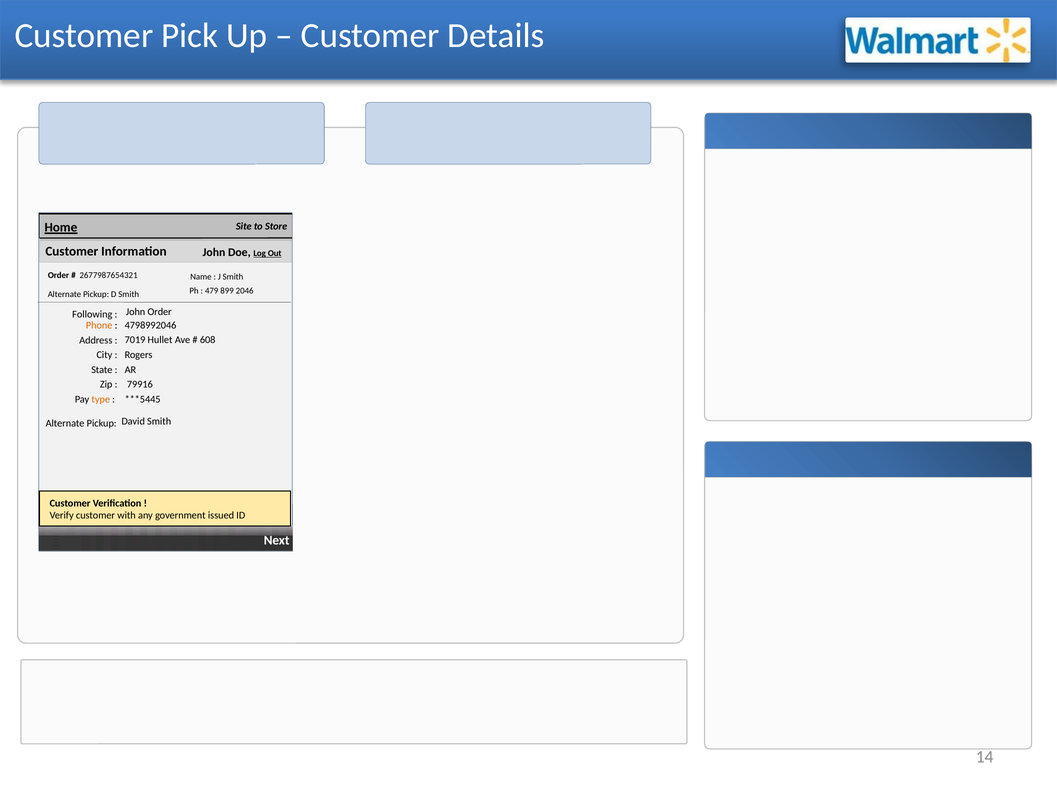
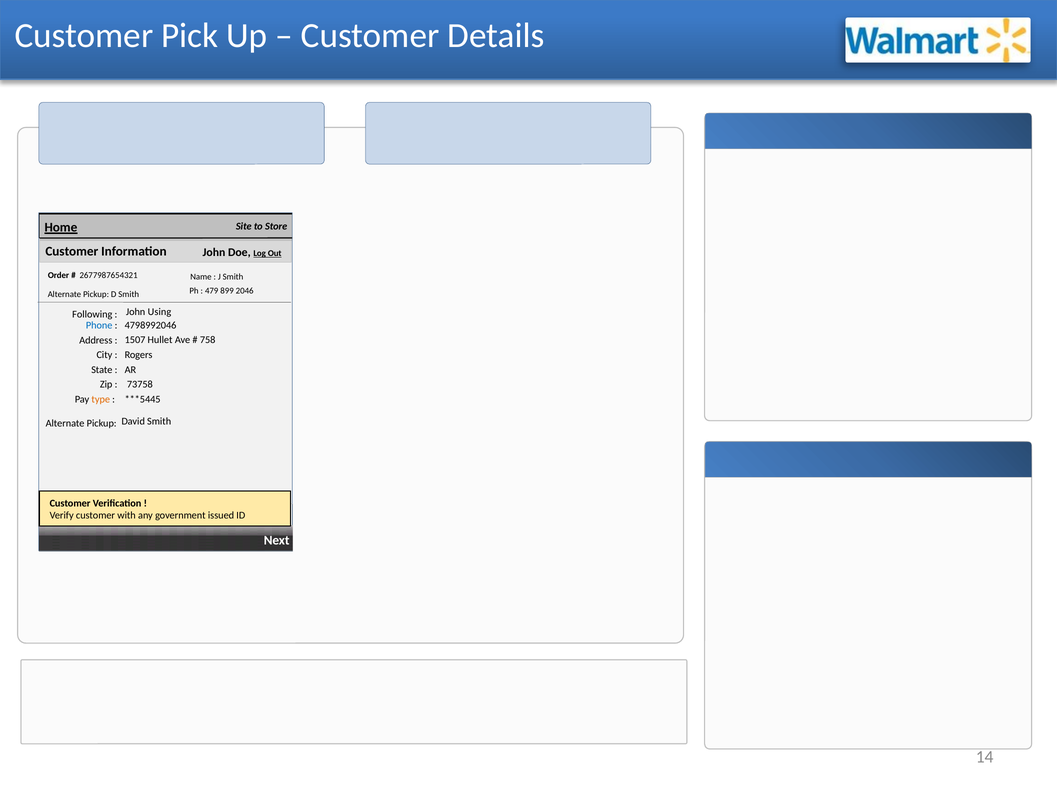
John Order: Order -> Using
Phone colour: orange -> blue
7019: 7019 -> 1507
608: 608 -> 758
79916: 79916 -> 73758
